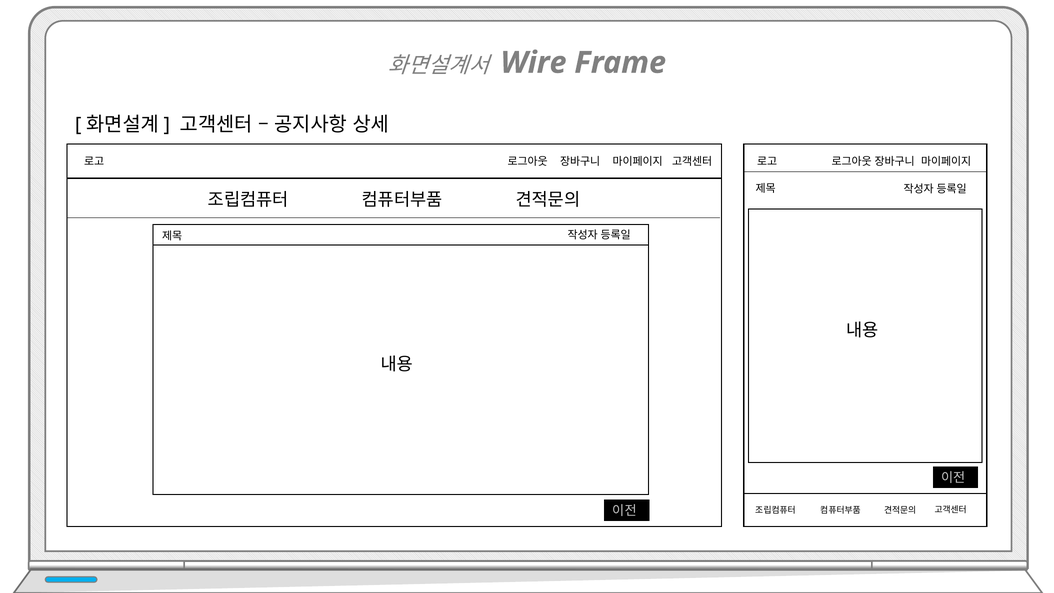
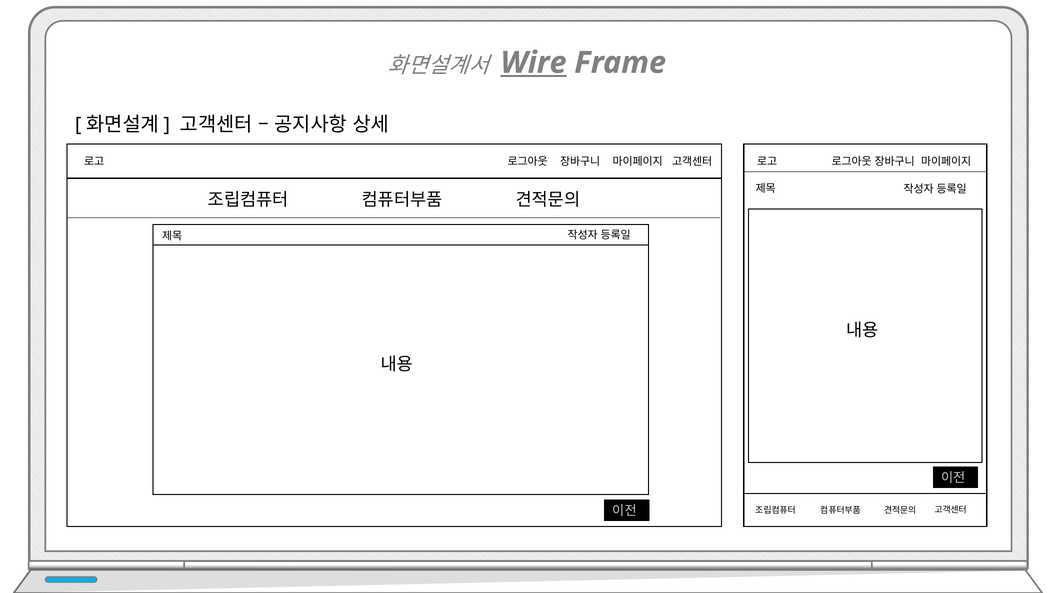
Wire underline: none -> present
